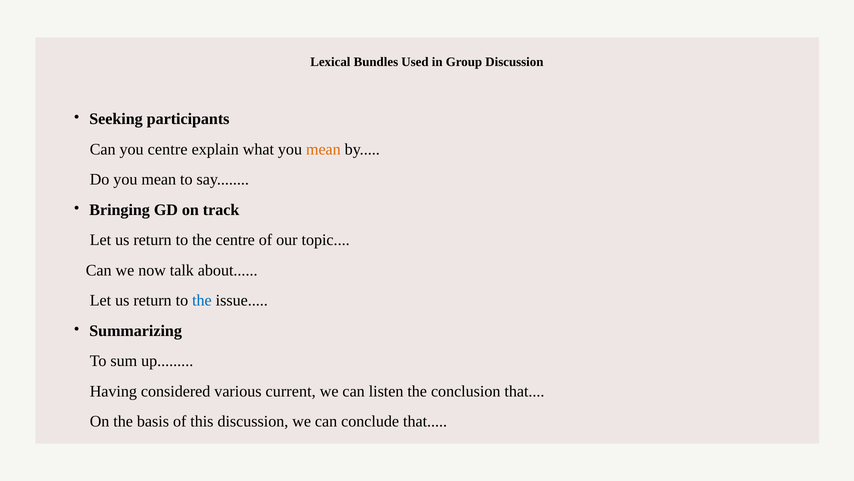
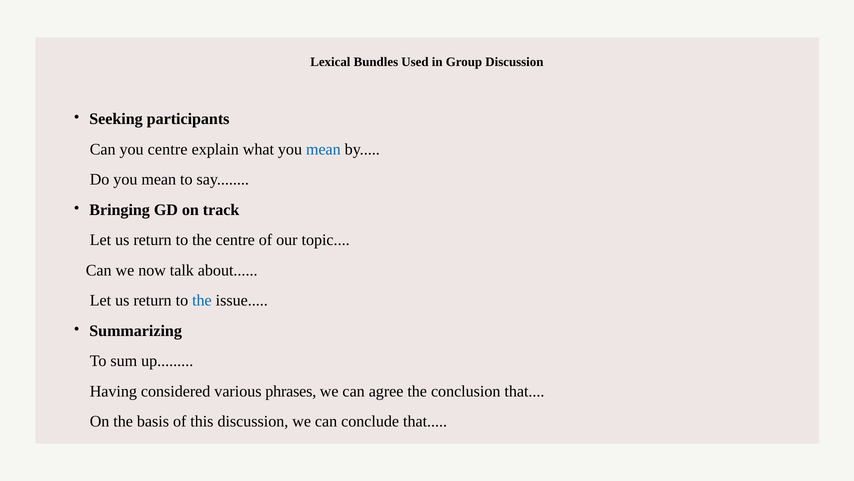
mean at (323, 149) colour: orange -> blue
current: current -> phrases
listen: listen -> agree
